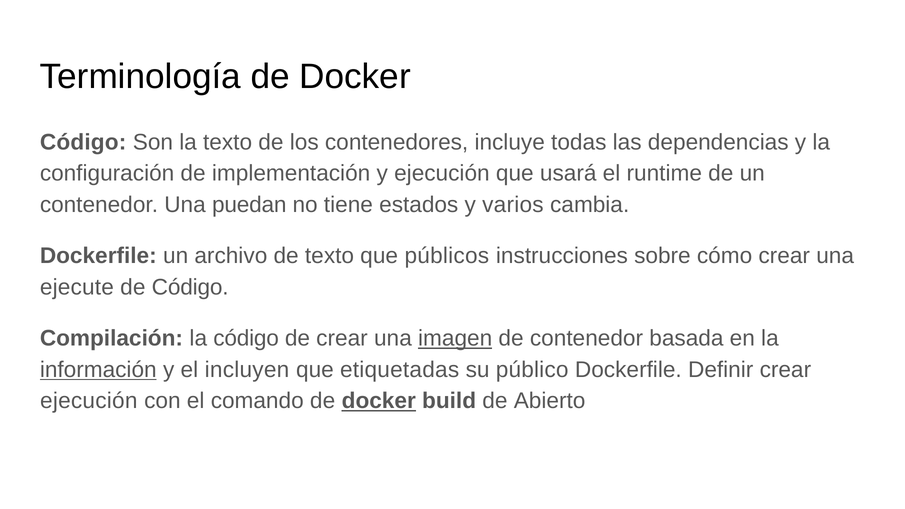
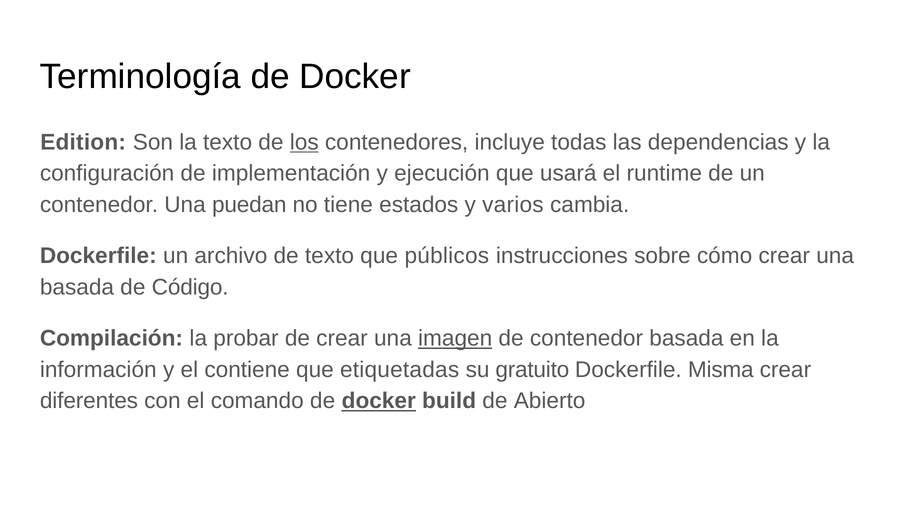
Código at (83, 142): Código -> Edition
los underline: none -> present
ejecute at (77, 287): ejecute -> basada
la código: código -> probar
información underline: present -> none
incluyen: incluyen -> contiene
público: público -> gratuito
Definir: Definir -> Misma
ejecución at (89, 401): ejecución -> diferentes
